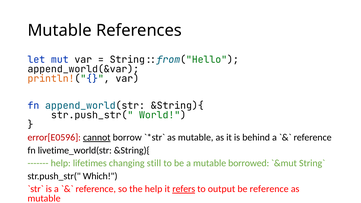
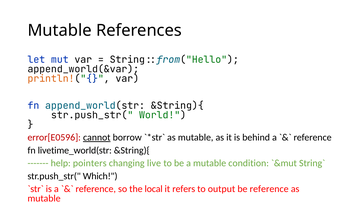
lifetimes: lifetimes -> pointers
still: still -> live
borrowed: borrowed -> condition
the help: help -> local
refers underline: present -> none
